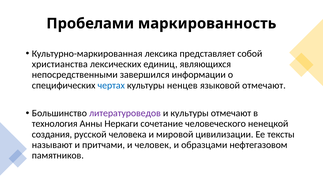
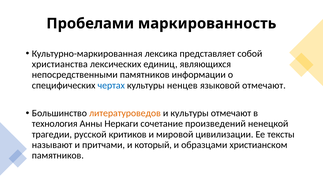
непосредственными завершился: завершился -> памятников
литературоведов colour: purple -> orange
человеческого: человеческого -> произведений
создания: создания -> трагедии
человека: человека -> критиков
человек: человек -> который
нефтегазовом: нефтегазовом -> христианском
